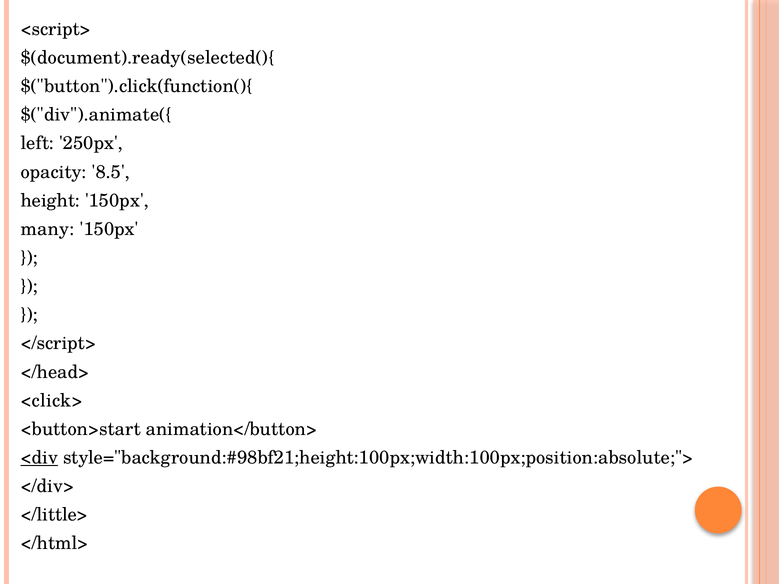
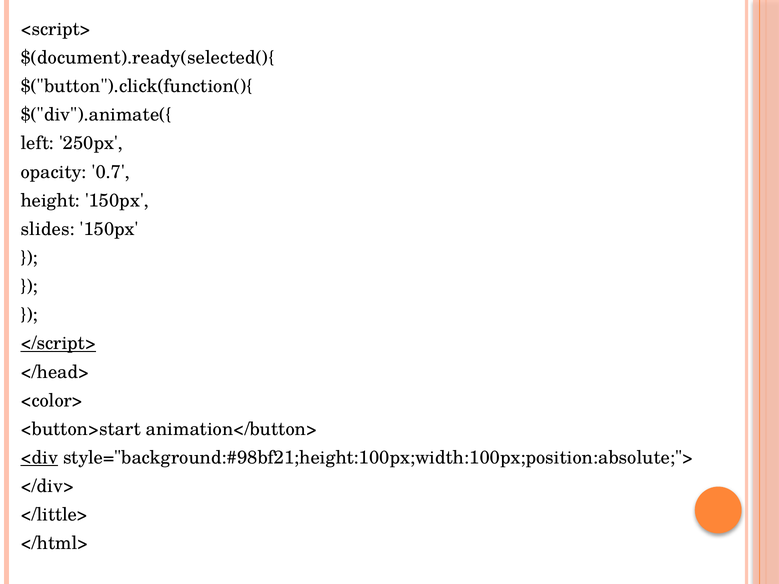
8.5: 8.5 -> 0.7
many: many -> slides
</script> underline: none -> present
<click>: <click> -> <color>
